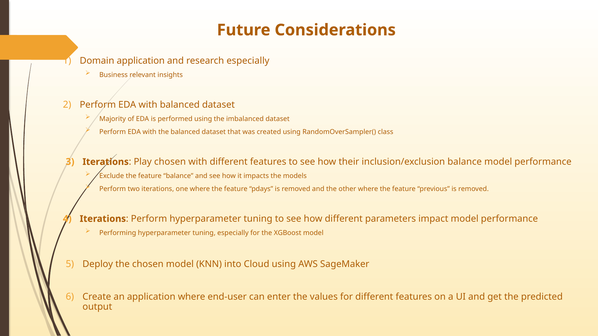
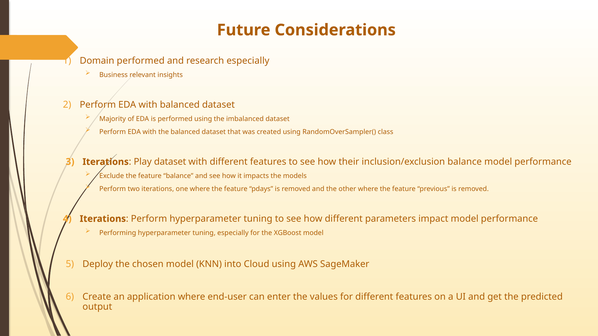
Domain application: application -> performed
Play chosen: chosen -> dataset
